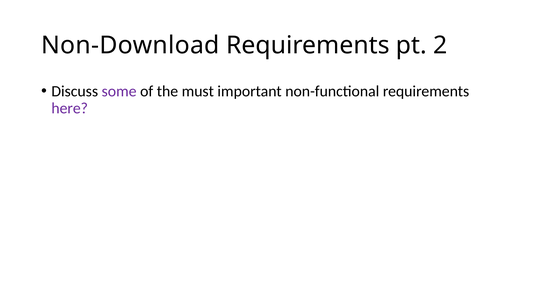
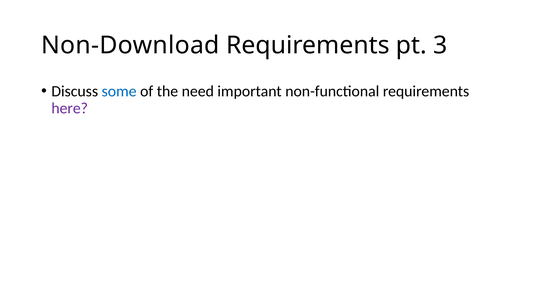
2: 2 -> 3
some colour: purple -> blue
must: must -> need
